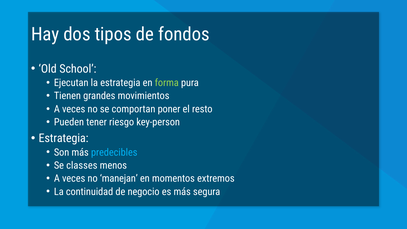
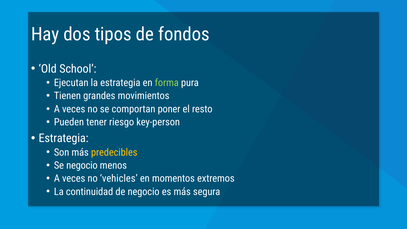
predecibles colour: light blue -> yellow
Se classes: classes -> negocio
manejan: manejan -> vehicles
